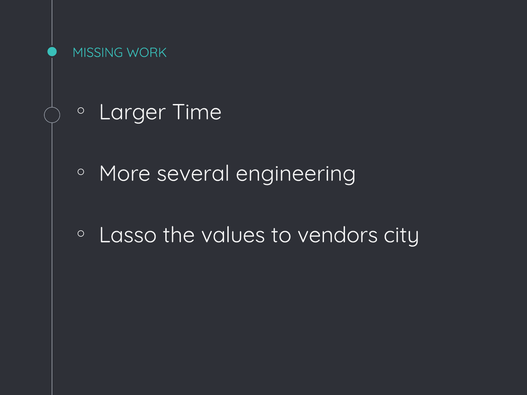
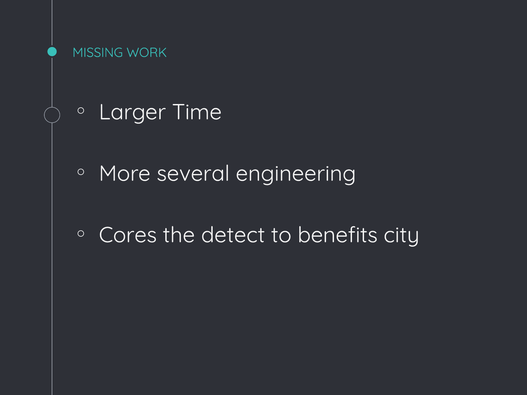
Lasso: Lasso -> Cores
values: values -> detect
vendors: vendors -> benefits
